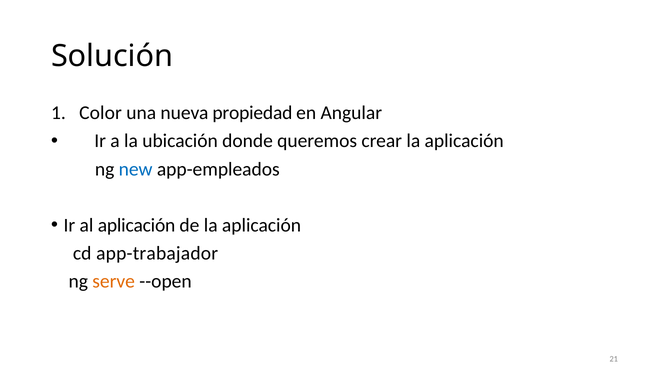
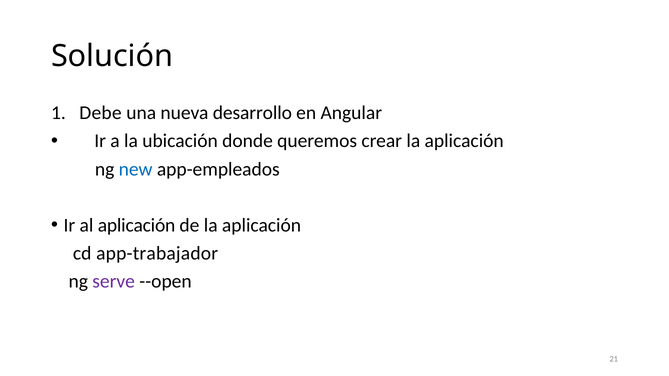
Color: Color -> Debe
propiedad: propiedad -> desarrollo
serve colour: orange -> purple
